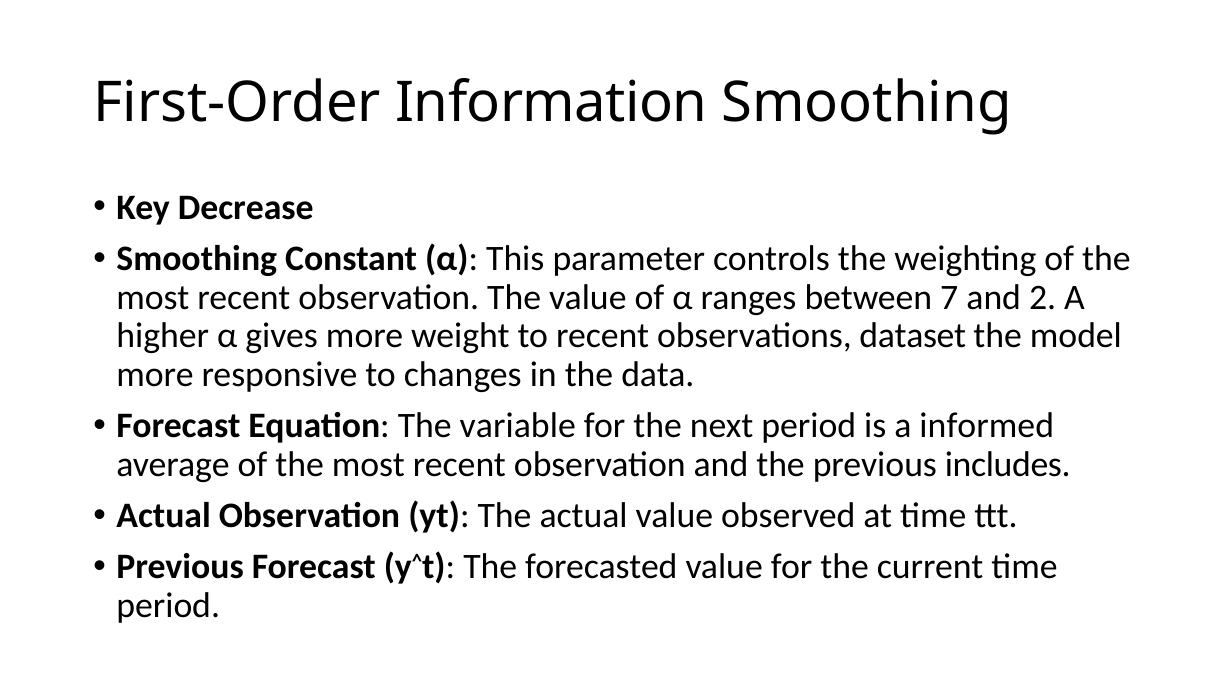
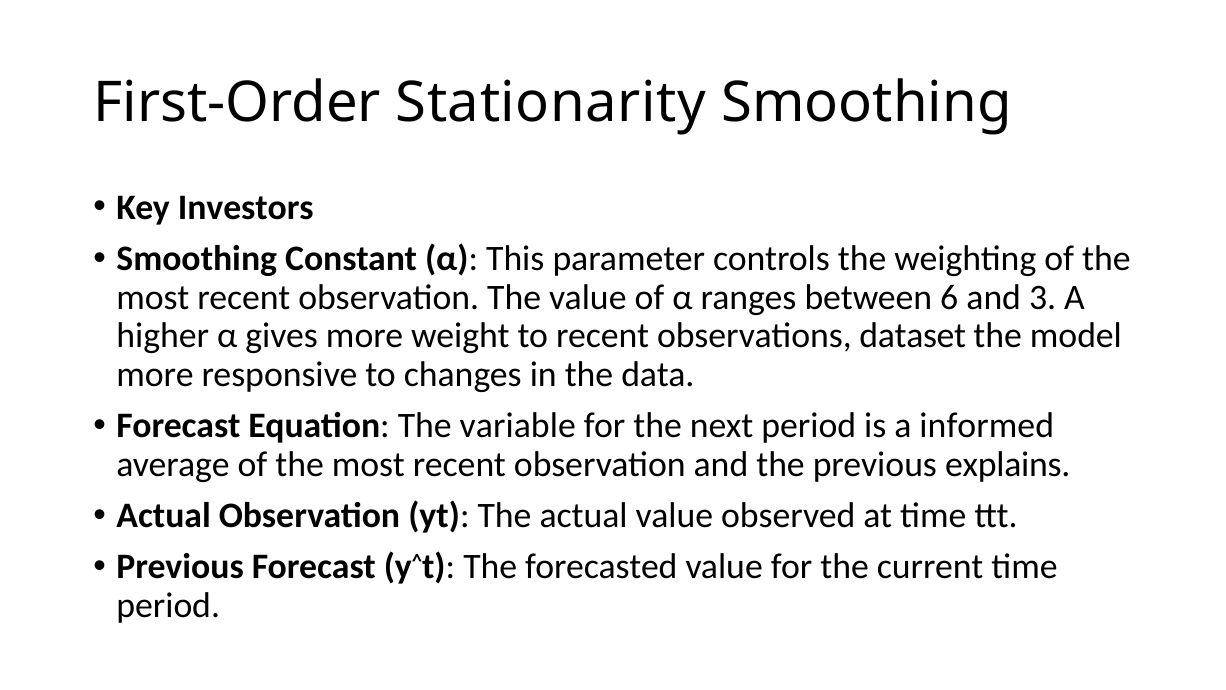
Information: Information -> Stationarity
Decrease: Decrease -> Investors
7: 7 -> 6
2: 2 -> 3
includes: includes -> explains
